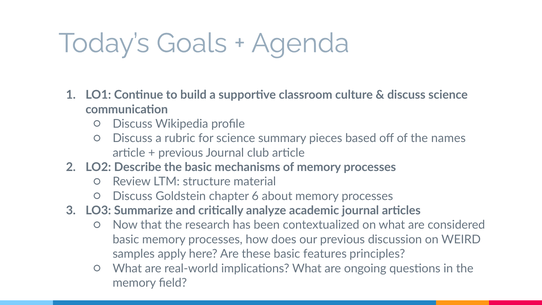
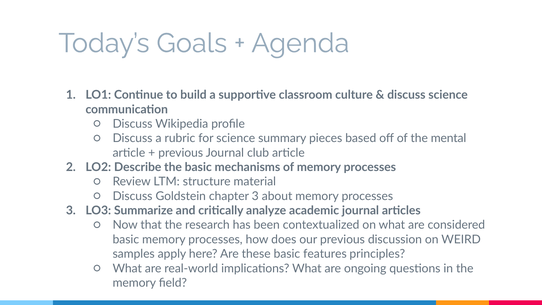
names: names -> mental
chapter 6: 6 -> 3
